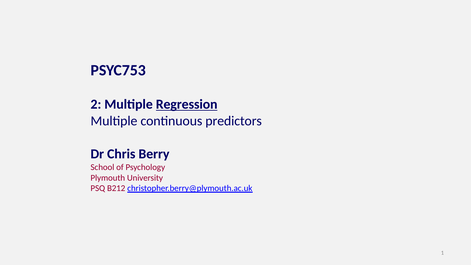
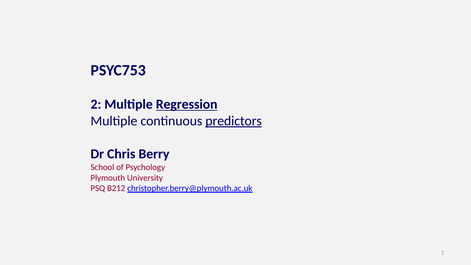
predictors underline: none -> present
